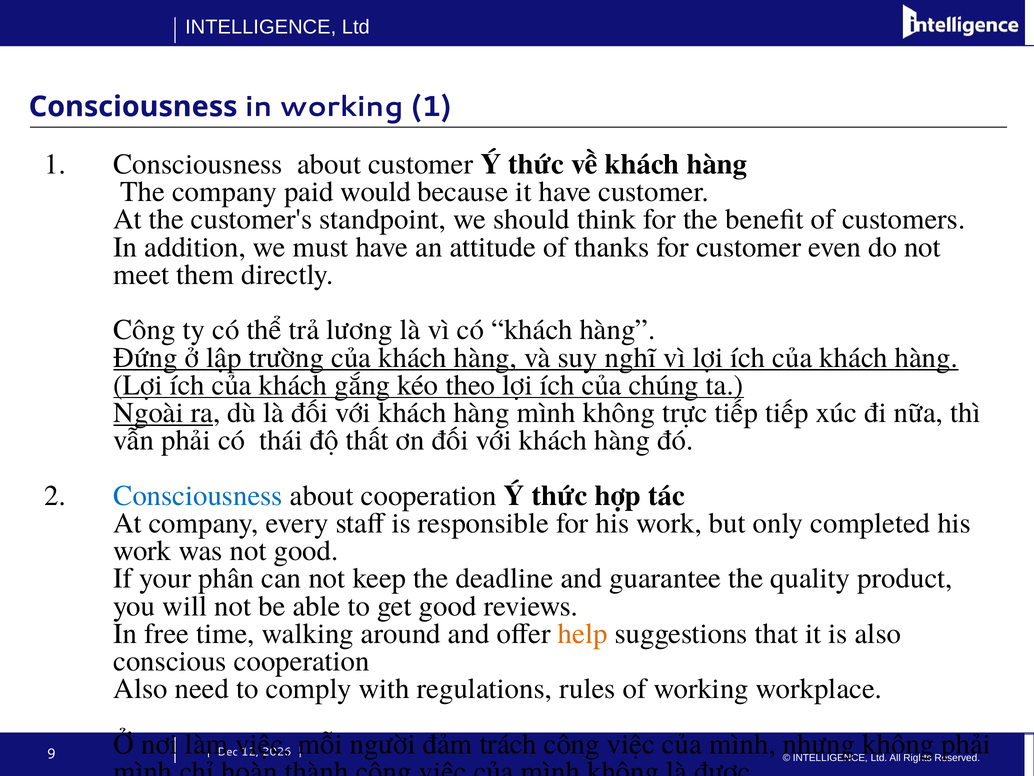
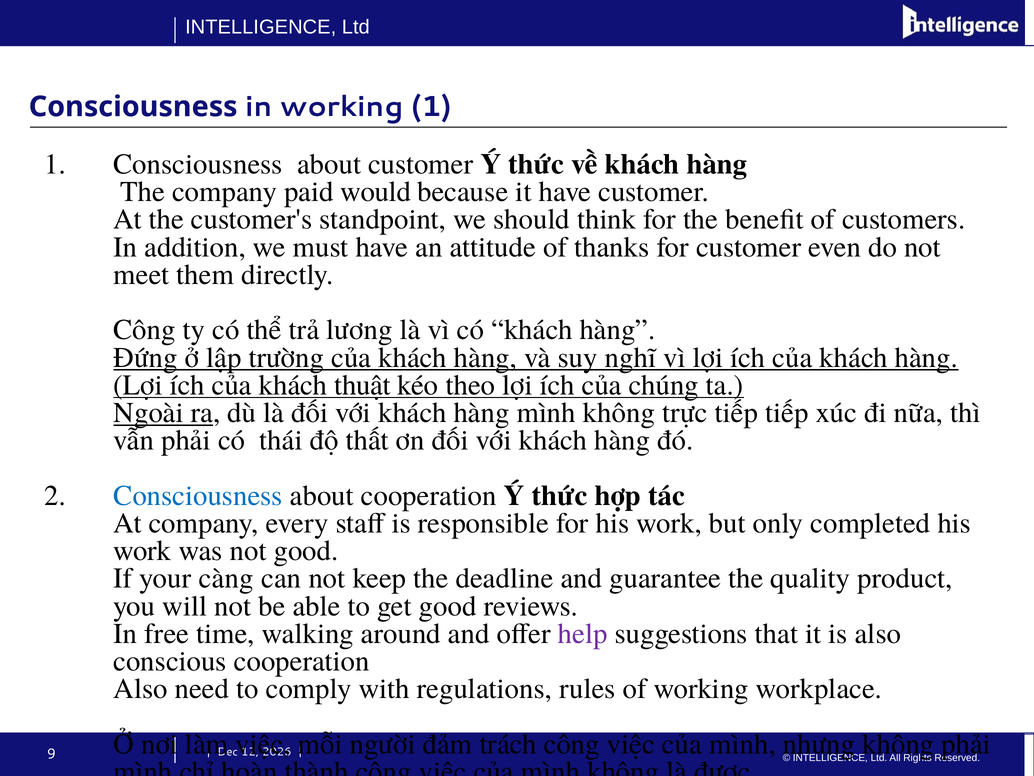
gắng: gắng -> thuật
phân: phân -> càng
help colour: orange -> purple
